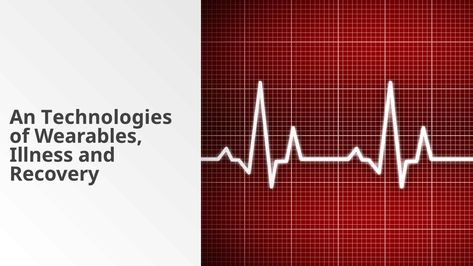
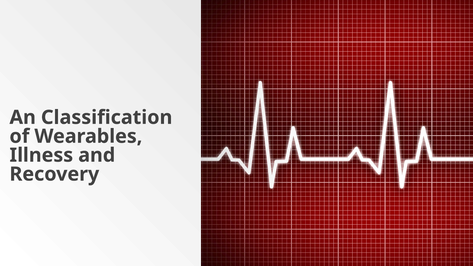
Technologies: Technologies -> Classification
